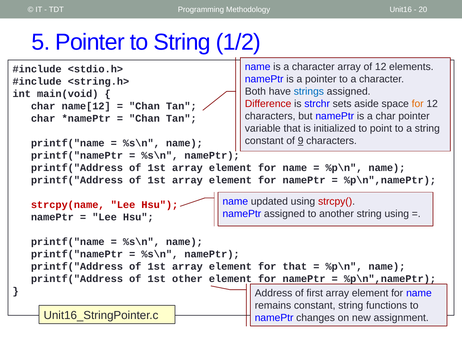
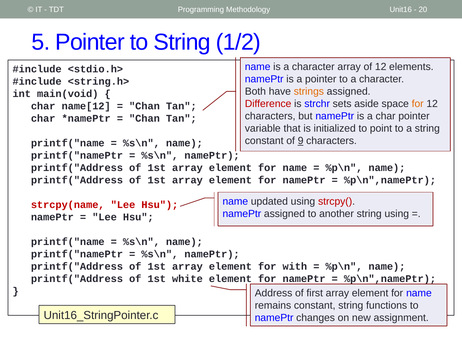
strings colour: blue -> orange
for that: that -> with
other: other -> white
